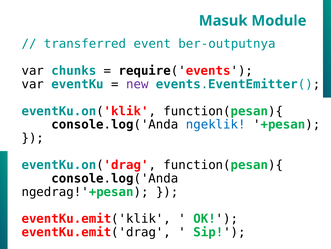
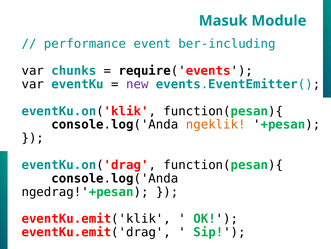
transferred: transferred -> performance
ber-outputnya: ber-outputnya -> ber-including
ngeklik colour: blue -> orange
